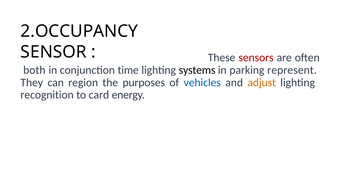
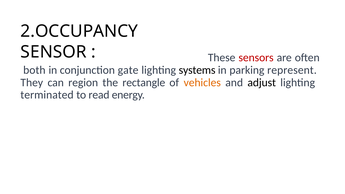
time: time -> gate
purposes: purposes -> rectangle
vehicles colour: blue -> orange
adjust colour: orange -> black
recognition: recognition -> terminated
card: card -> read
